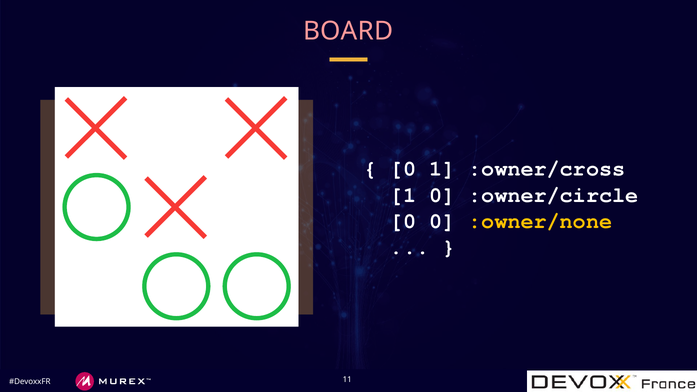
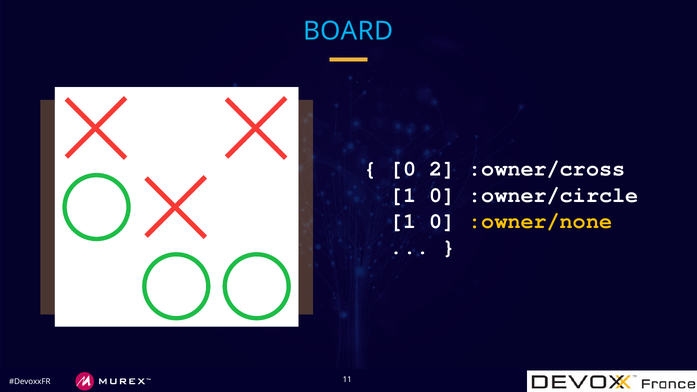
BOARD colour: pink -> light blue
0 1: 1 -> 2
0 at (403, 221): 0 -> 1
